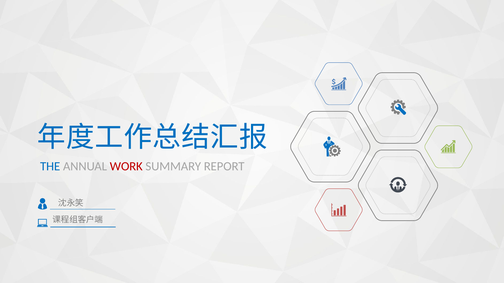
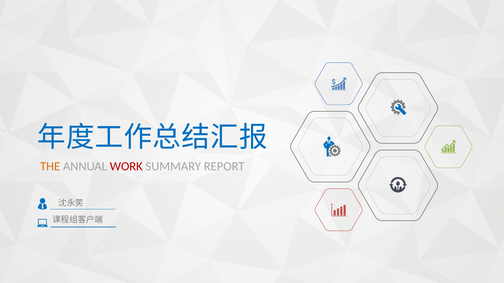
THE colour: blue -> orange
